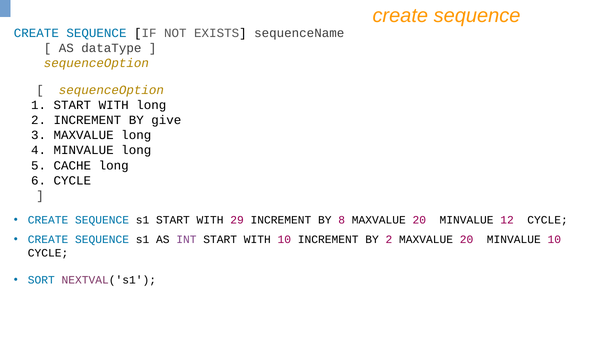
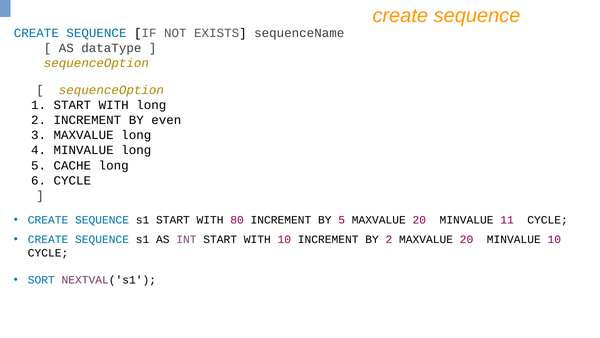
give: give -> even
29: 29 -> 80
BY 8: 8 -> 5
12: 12 -> 11
